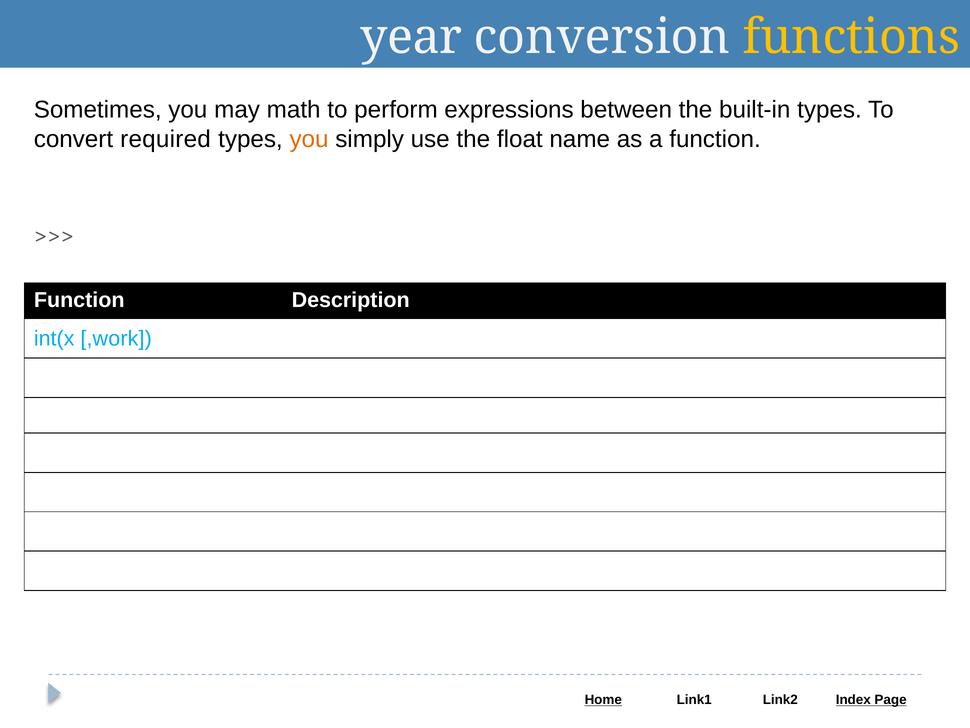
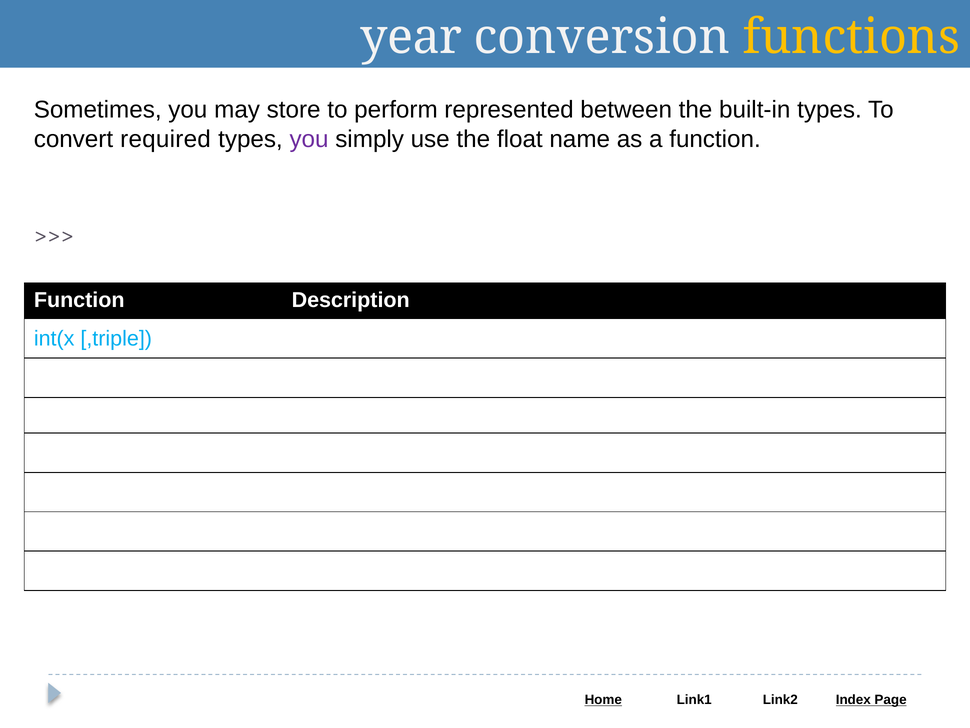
math: math -> store
expressions: expressions -> represented
you at (309, 139) colour: orange -> purple
,work: ,work -> ,triple
